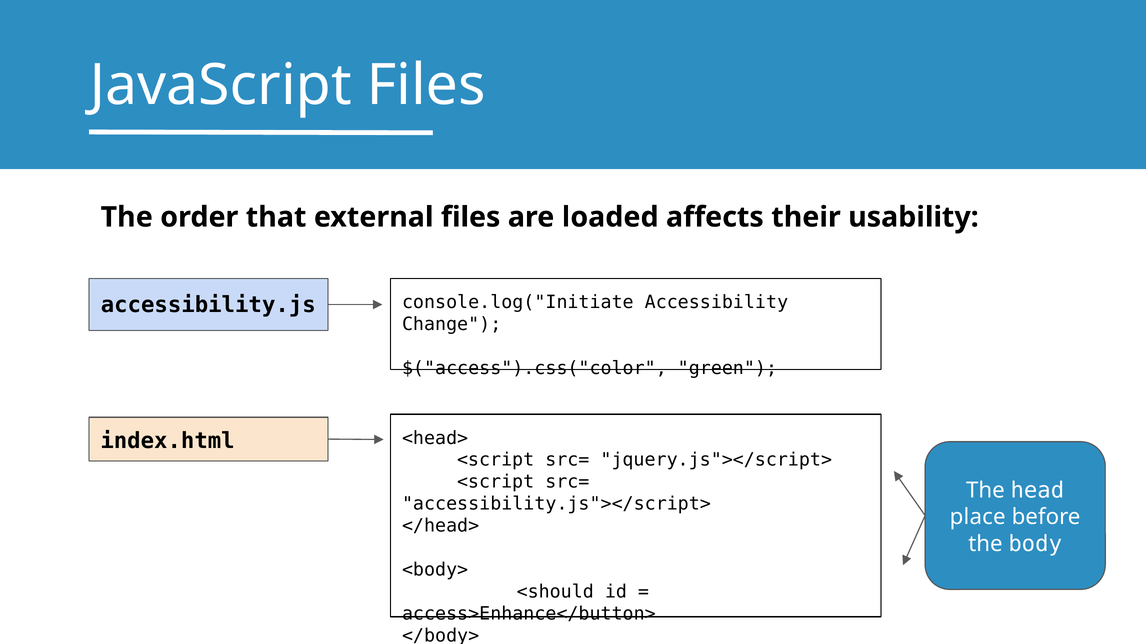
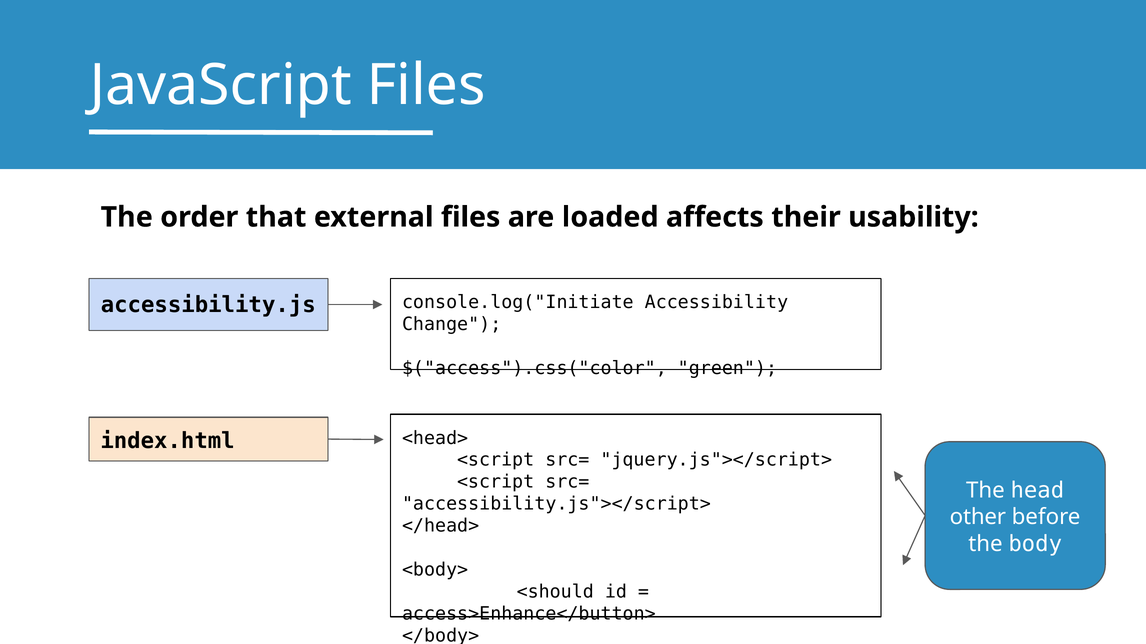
place: place -> other
